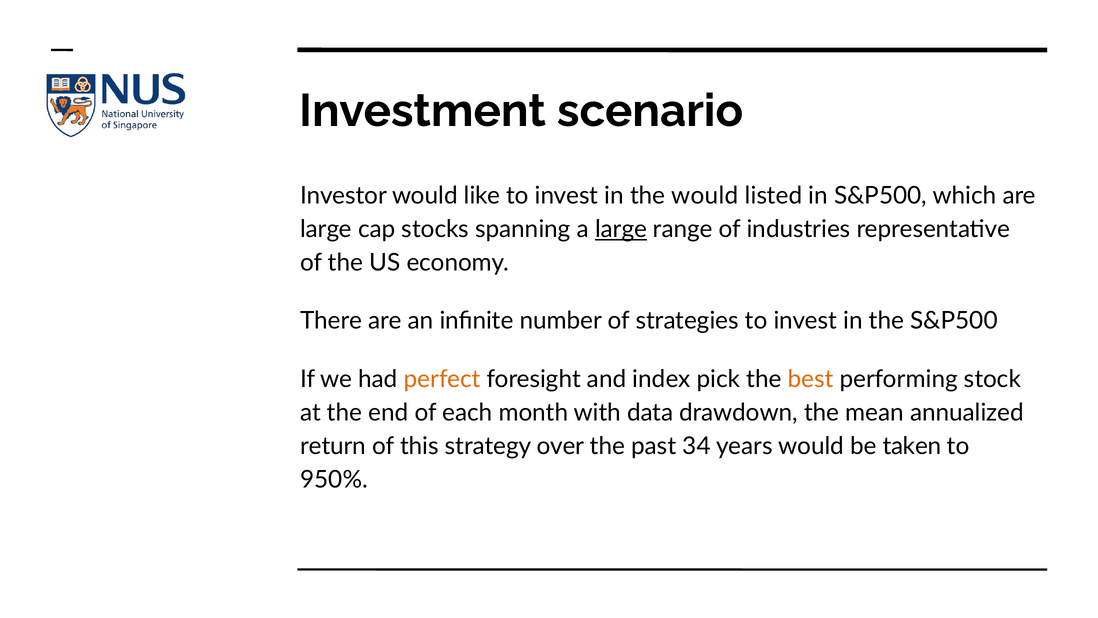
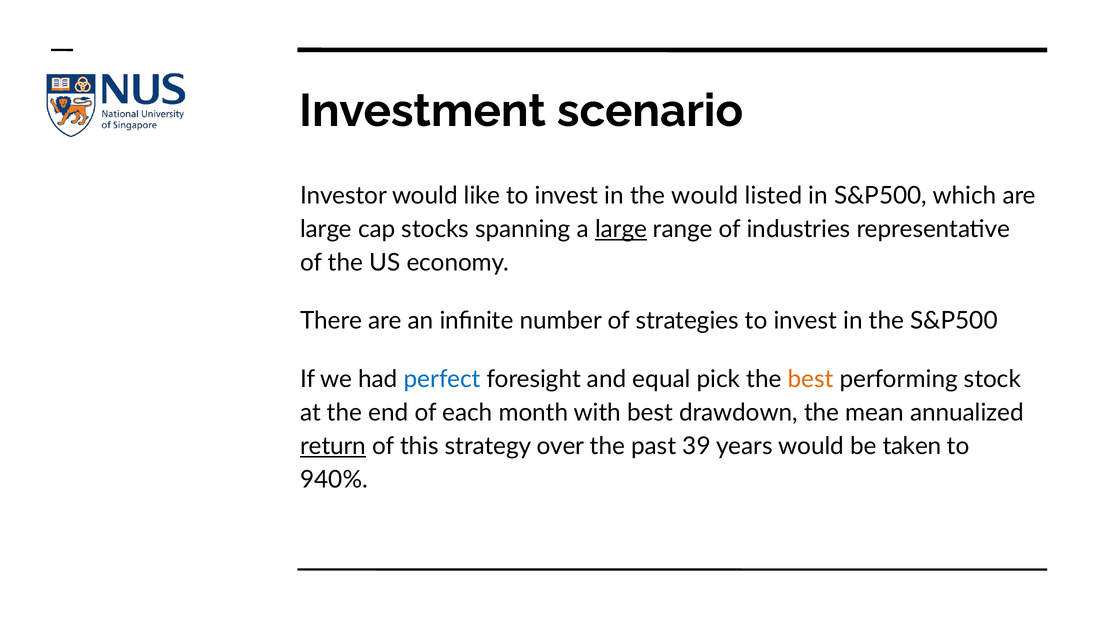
perfect colour: orange -> blue
index: index -> equal
with data: data -> best
return underline: none -> present
34: 34 -> 39
950%: 950% -> 940%
